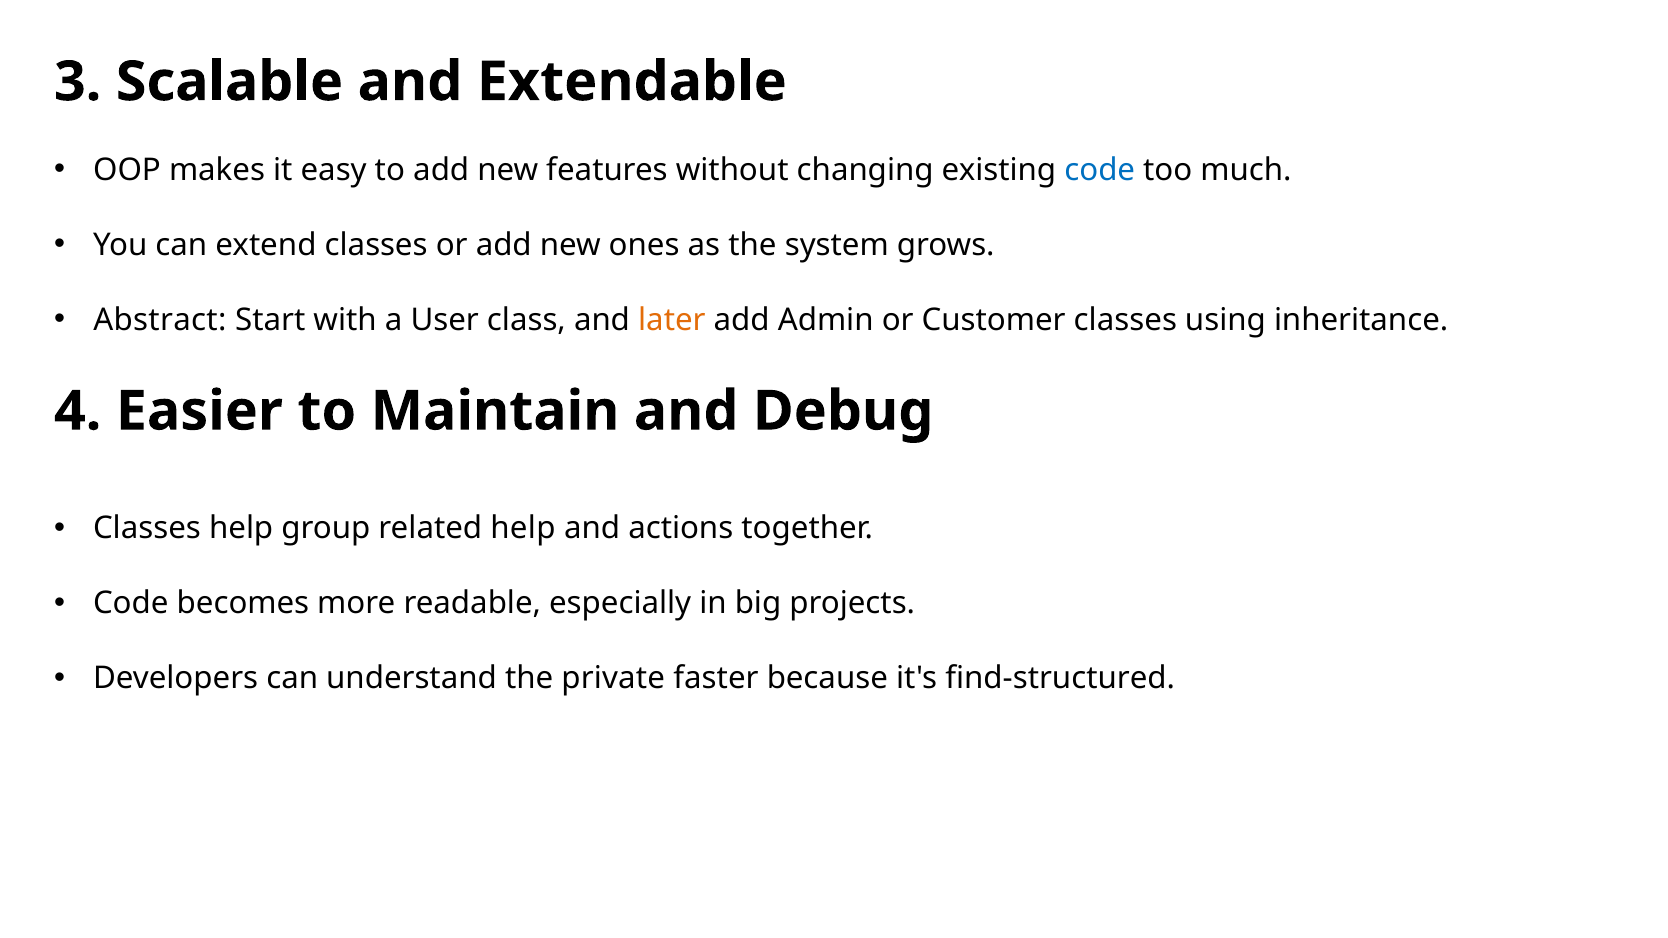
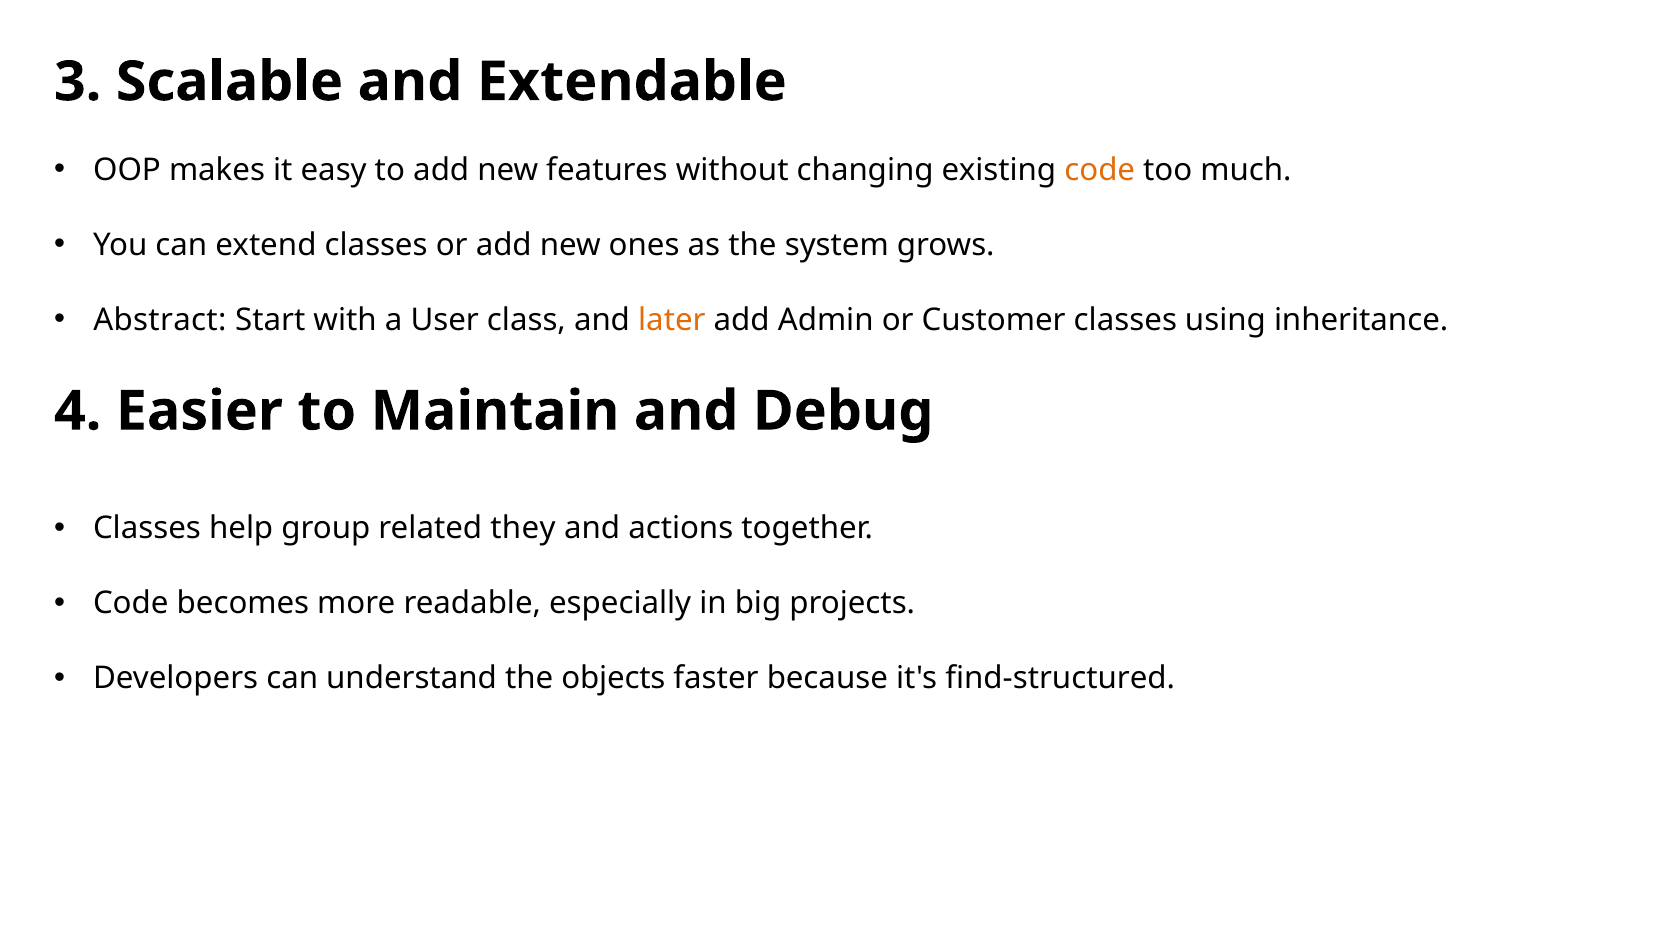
code at (1100, 170) colour: blue -> orange
related help: help -> they
private: private -> objects
